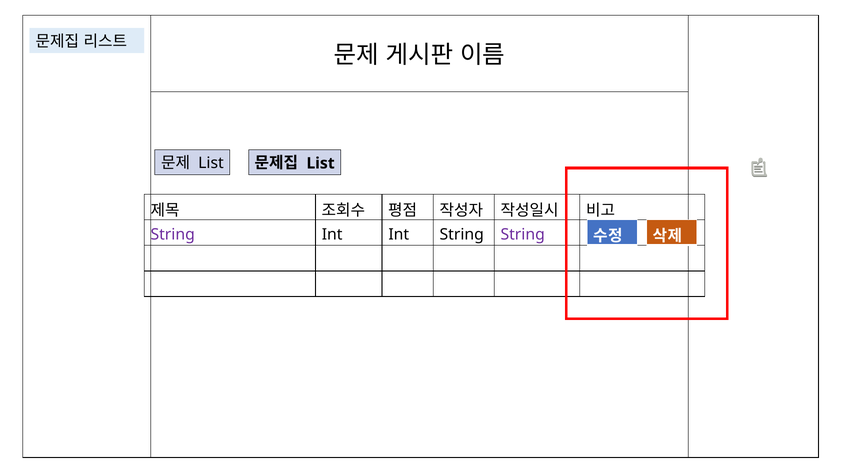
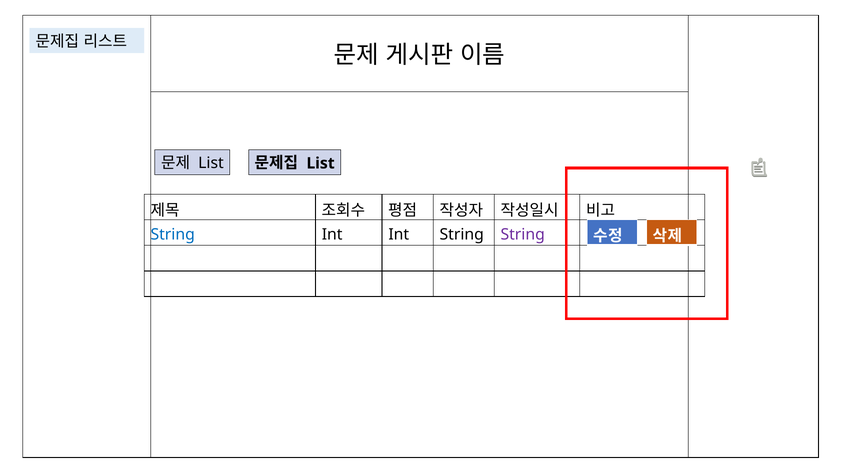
String at (173, 235) colour: purple -> blue
